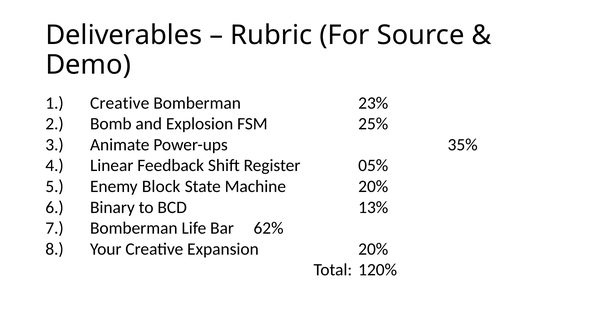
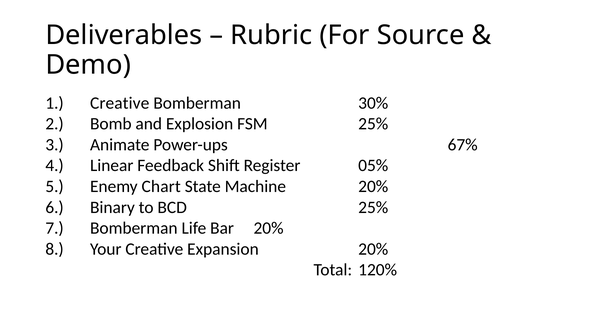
23%: 23% -> 30%
35%: 35% -> 67%
Block: Block -> Chart
BCD 13%: 13% -> 25%
Bar 62%: 62% -> 20%
